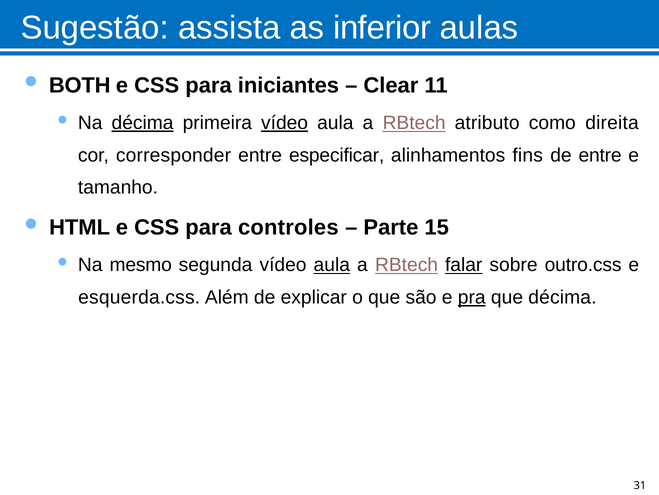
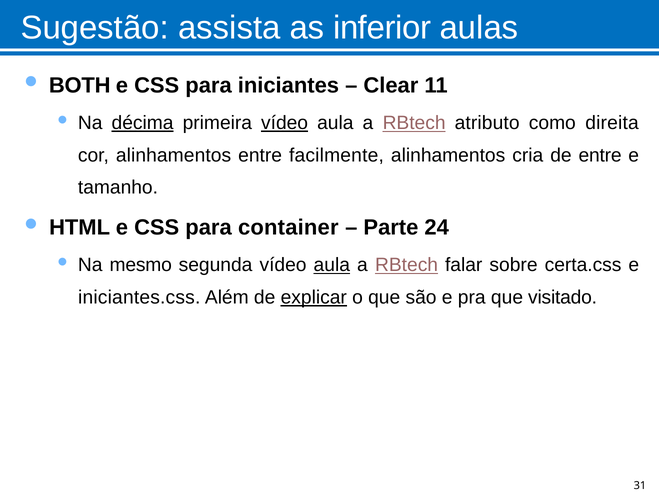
cor corresponder: corresponder -> alinhamentos
especificar: especificar -> facilmente
fins: fins -> cria
controles: controles -> container
15: 15 -> 24
falar underline: present -> none
outro.css: outro.css -> certa.css
esquerda.css: esquerda.css -> iniciantes.css
explicar underline: none -> present
pra underline: present -> none
que décima: décima -> visitado
